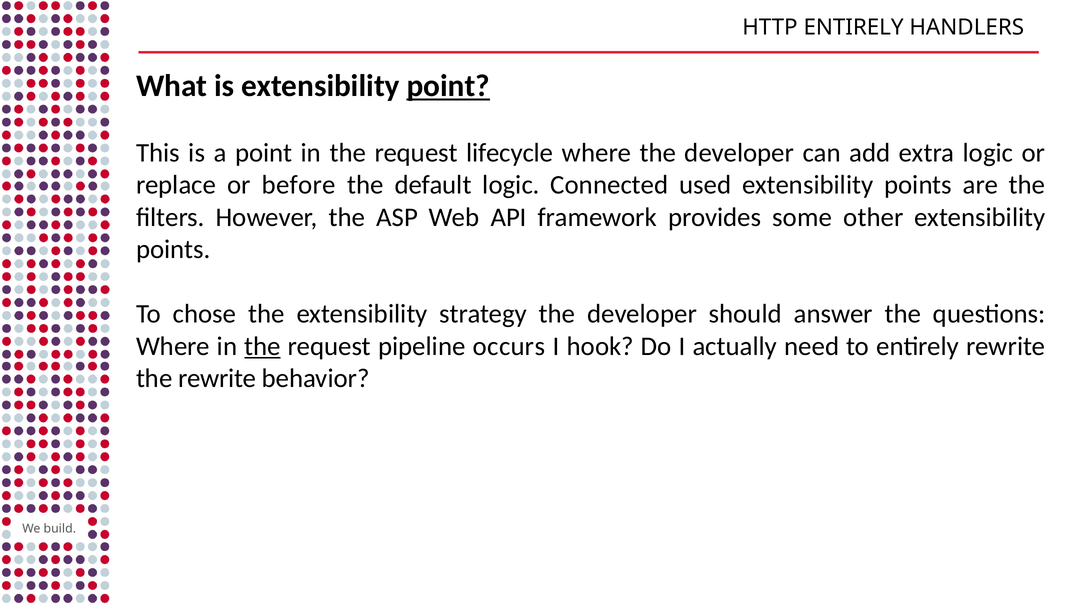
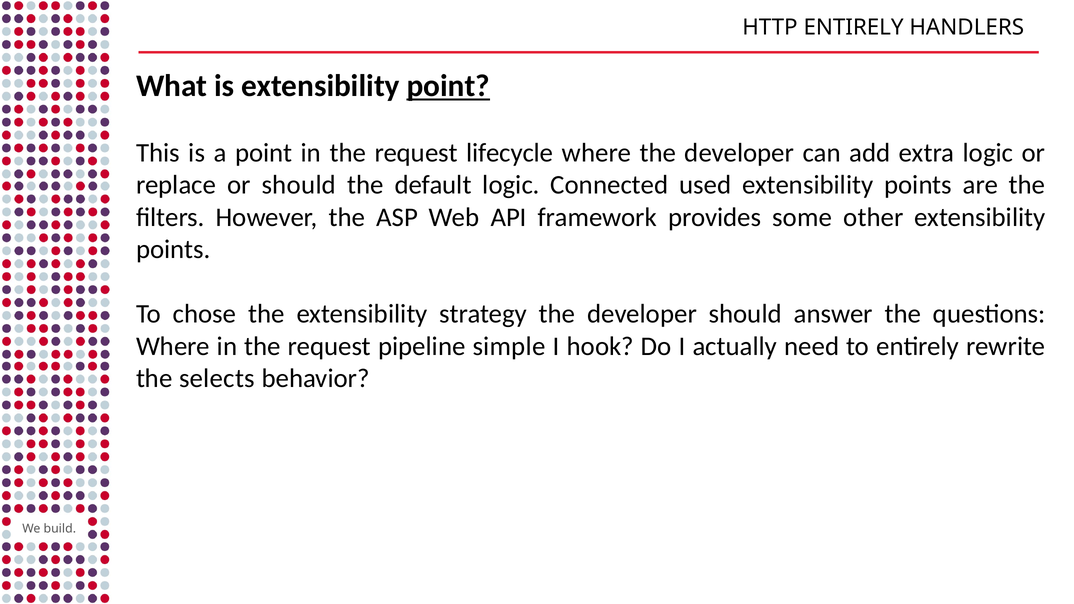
or before: before -> should
the at (263, 346) underline: present -> none
occurs: occurs -> simple
the rewrite: rewrite -> selects
